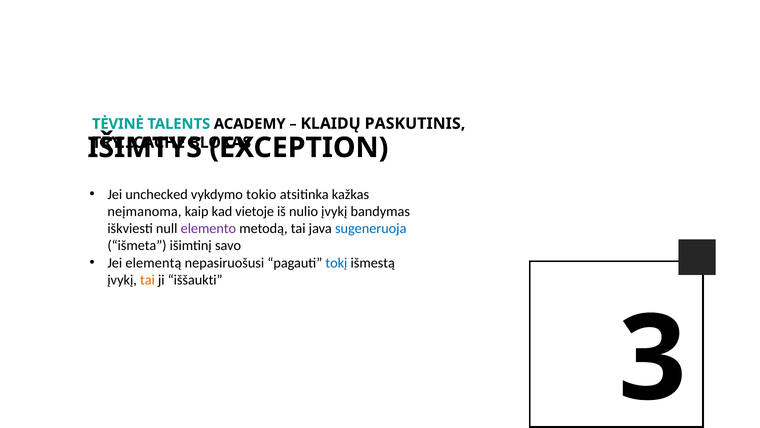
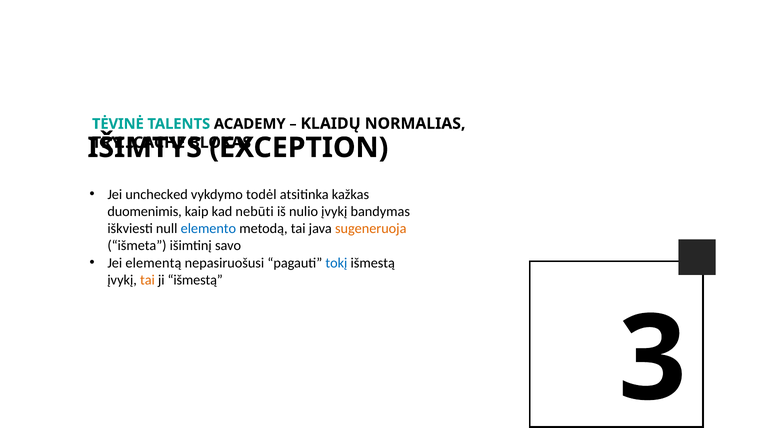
PASKUTINIS: PASKUTINIS -> NORMALIAS
tokio: tokio -> todėl
neįmanoma: neįmanoma -> duomenimis
vietoje: vietoje -> nebūti
elemento colour: purple -> blue
sugeneruoja colour: blue -> orange
ji iššaukti: iššaukti -> išmestą
